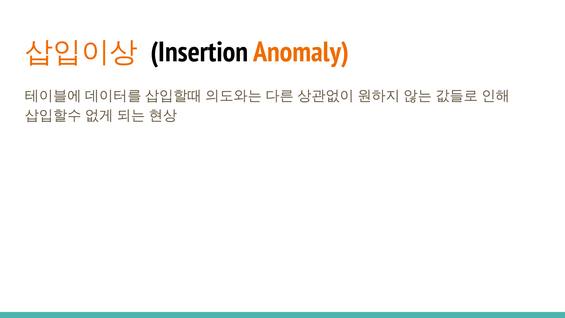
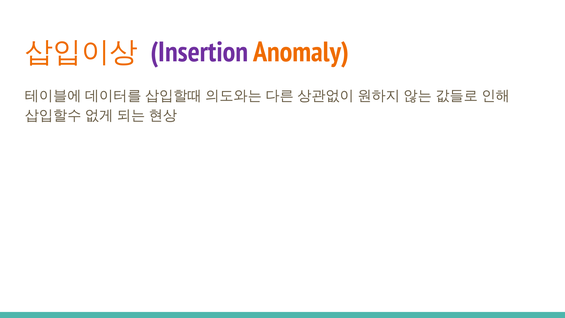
Insertion colour: black -> purple
